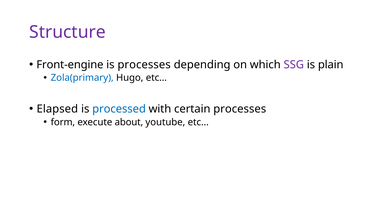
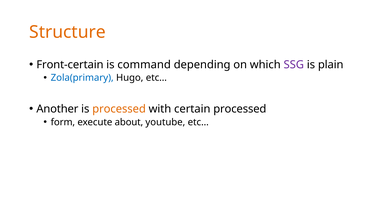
Structure colour: purple -> orange
Front-engine: Front-engine -> Front-certain
is processes: processes -> command
Elapsed: Elapsed -> Another
processed at (119, 109) colour: blue -> orange
certain processes: processes -> processed
